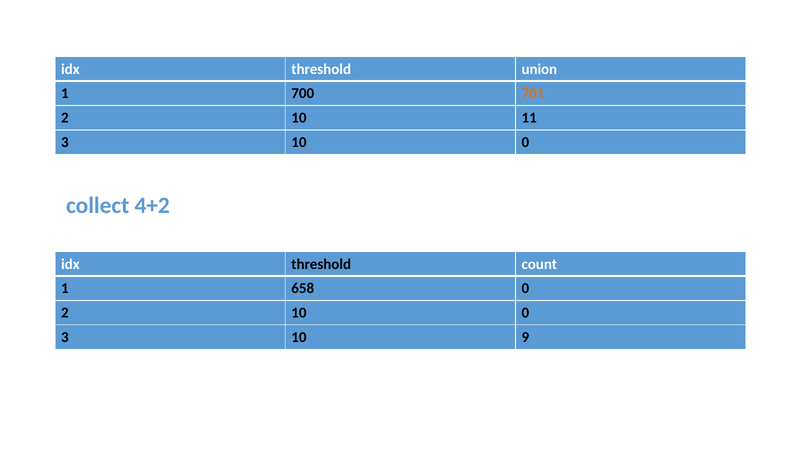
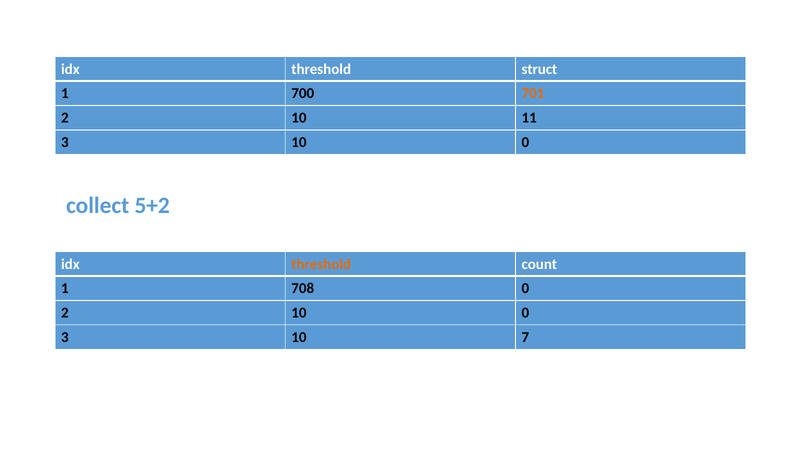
union: union -> struct
4+2: 4+2 -> 5+2
threshold at (321, 264) colour: black -> orange
658: 658 -> 708
9: 9 -> 7
